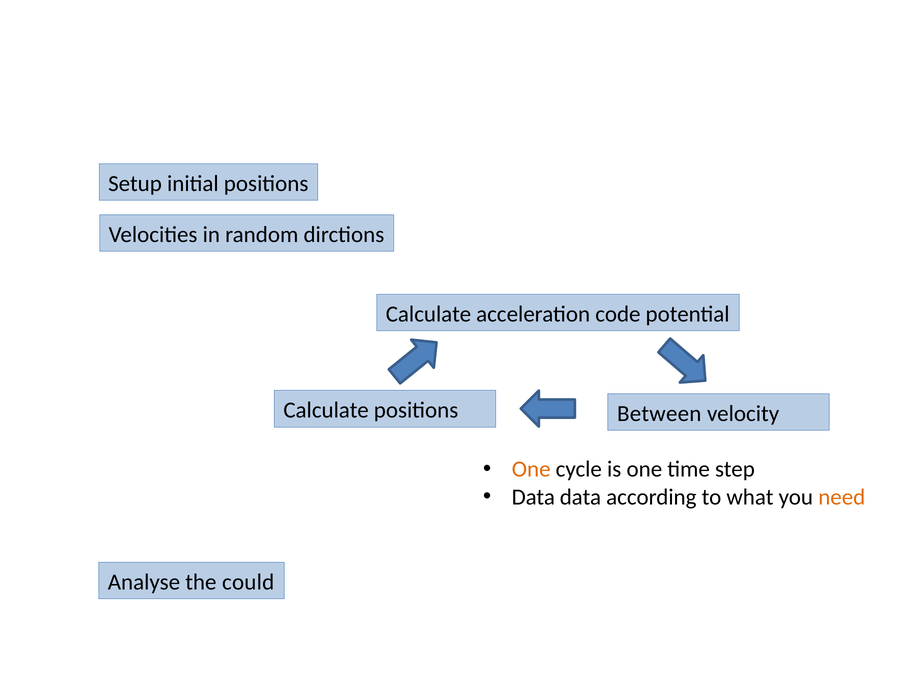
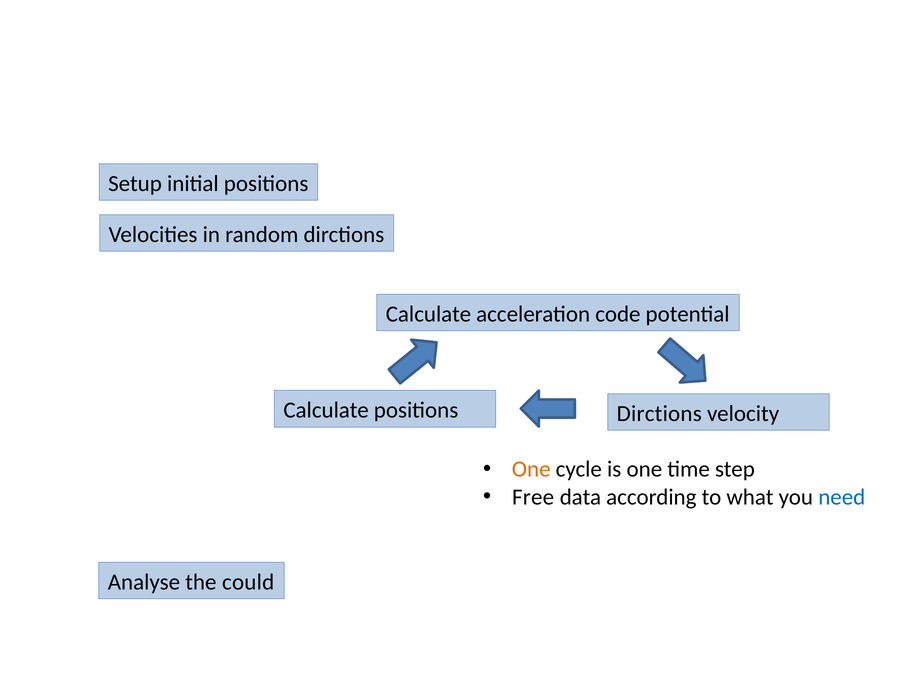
Between at (659, 414): Between -> Dirctions
Data at (533, 497): Data -> Free
need colour: orange -> blue
